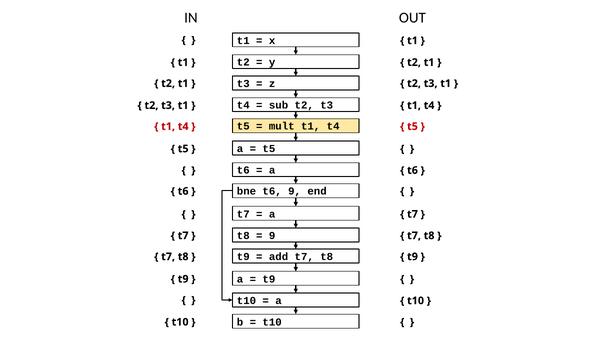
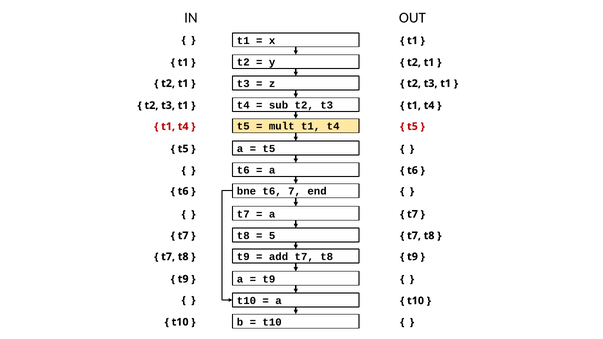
t6 9: 9 -> 7
9 at (272, 236): 9 -> 5
